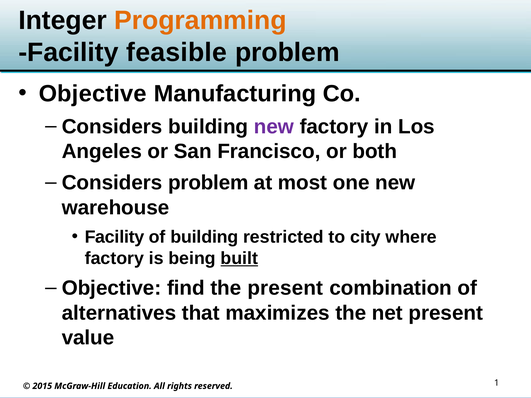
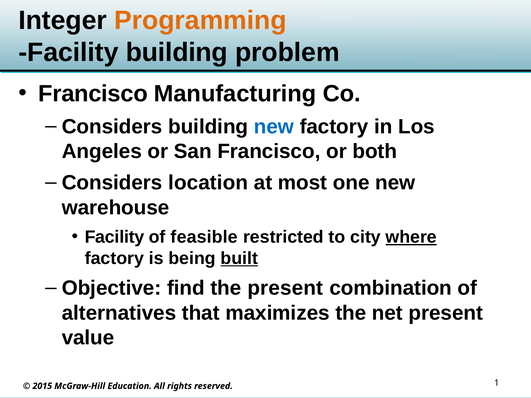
Facility feasible: feasible -> building
Objective at (93, 94): Objective -> Francisco
new at (274, 127) colour: purple -> blue
Considers problem: problem -> location
of building: building -> feasible
where underline: none -> present
